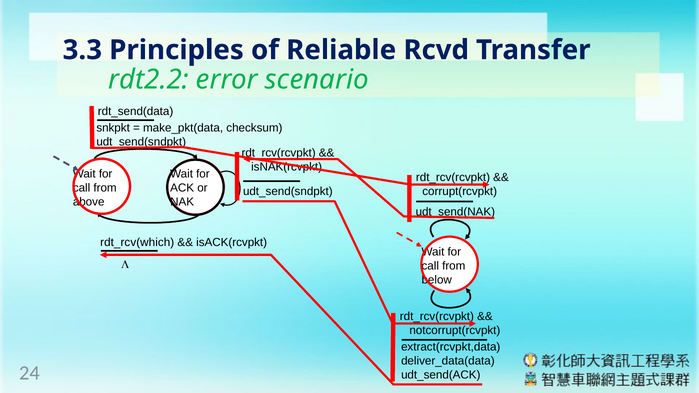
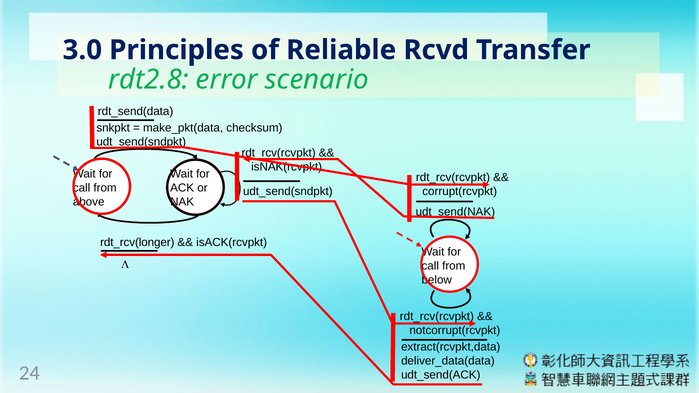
3.3: 3.3 -> 3.0
rdt2.2: rdt2.2 -> rdt2.8
rdt_rcv(which: rdt_rcv(which -> rdt_rcv(longer
